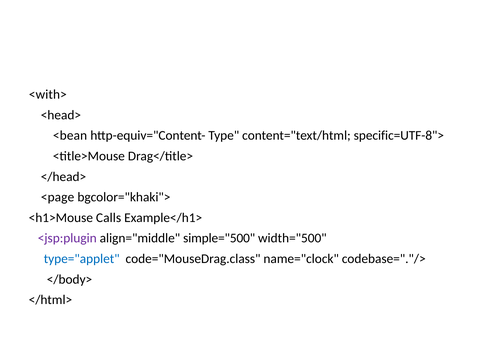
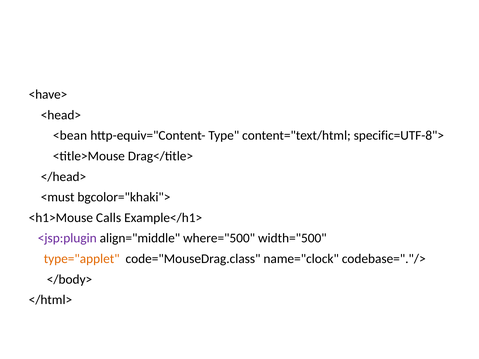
<with>: <with> -> <have>
<page: <page -> <must
simple="500: simple="500 -> where="500
type="applet colour: blue -> orange
